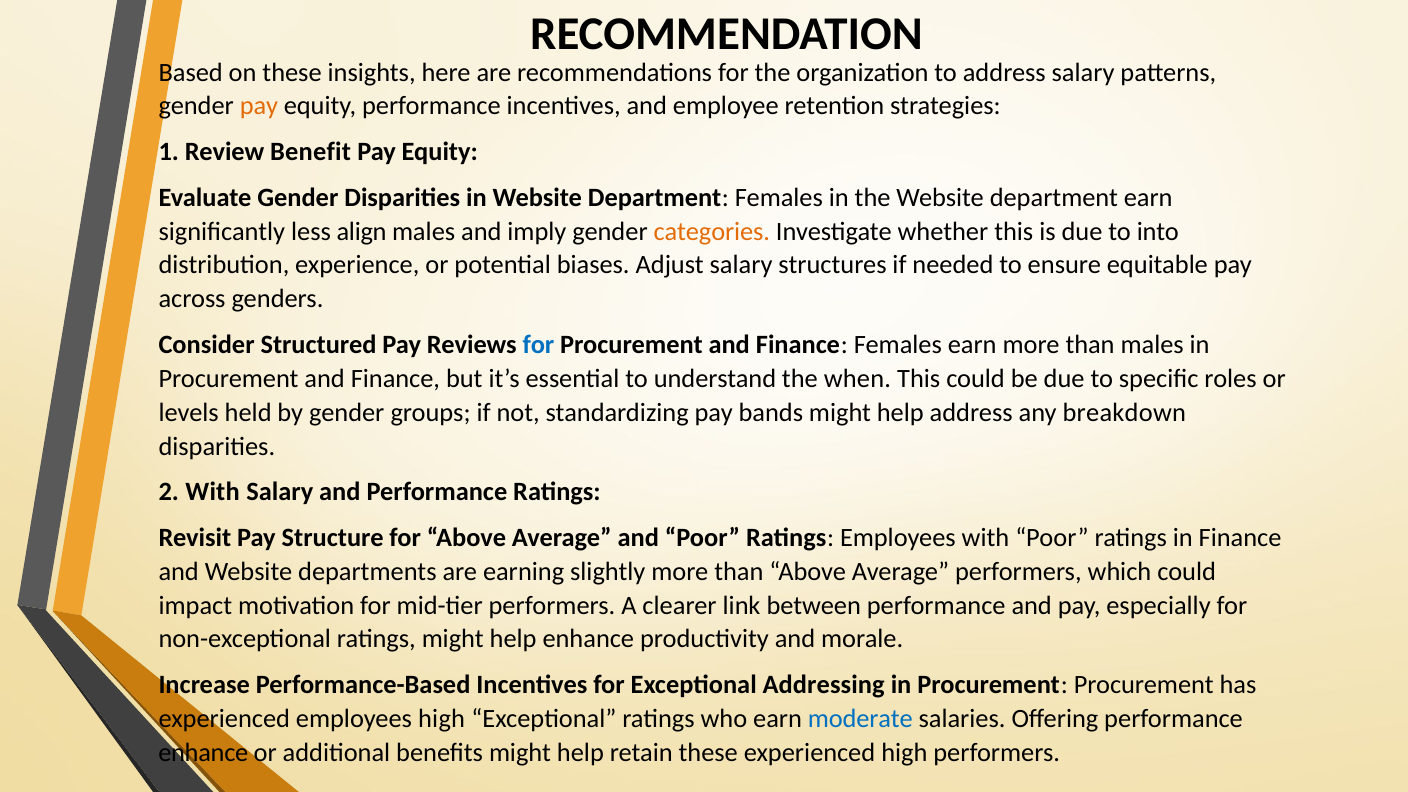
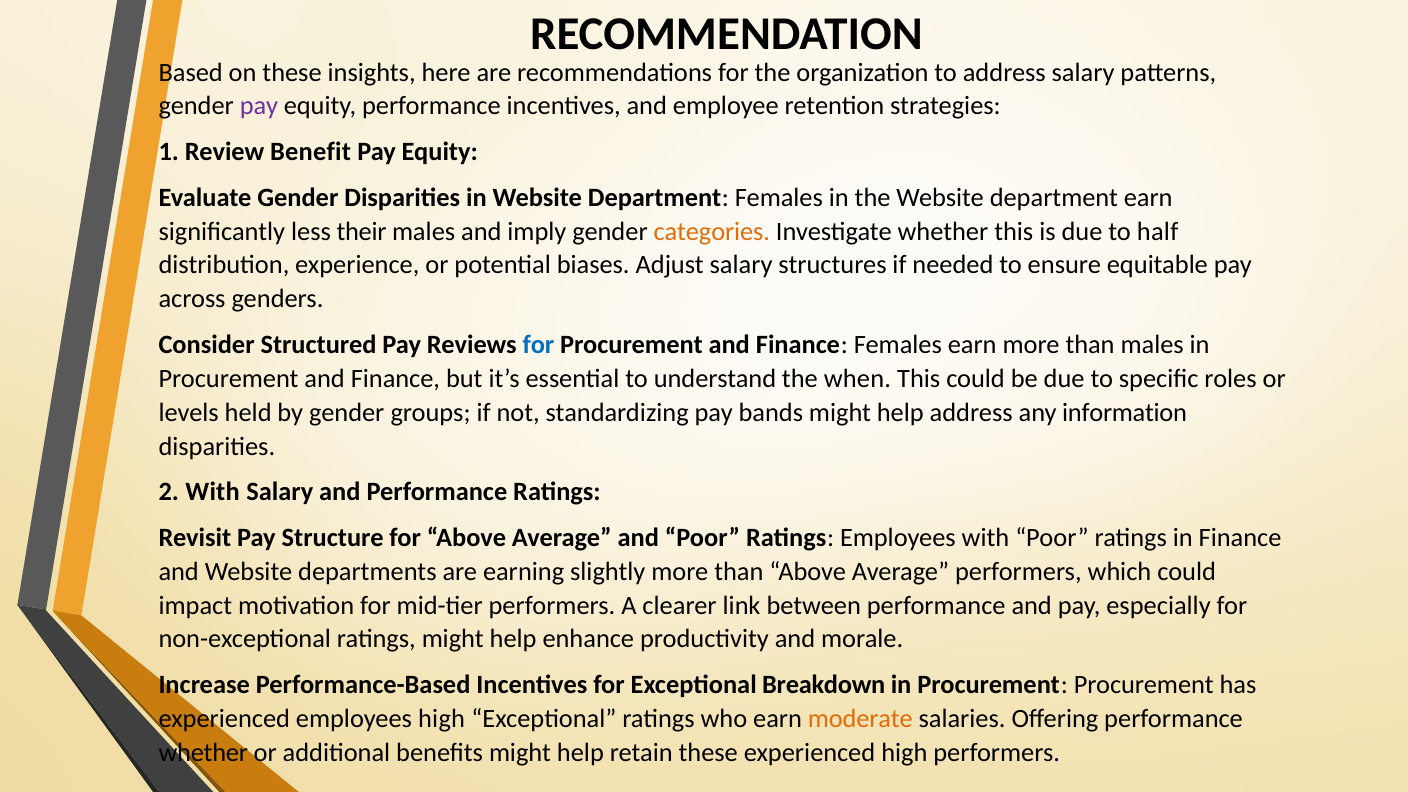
pay at (259, 106) colour: orange -> purple
align: align -> their
into: into -> half
breakdown: breakdown -> information
Addressing: Addressing -> Breakdown
moderate colour: blue -> orange
enhance at (203, 753): enhance -> whether
